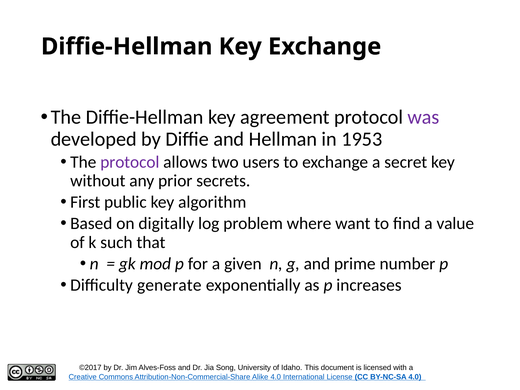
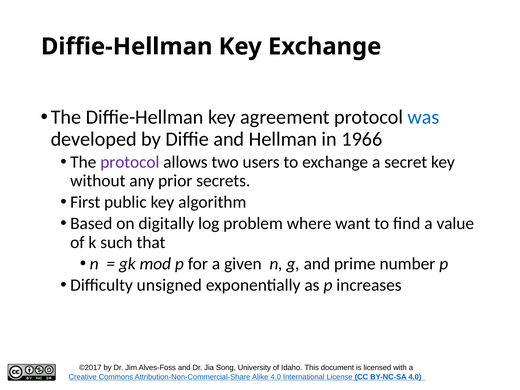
was colour: purple -> blue
1953: 1953 -> 1966
generate: generate -> unsigned
